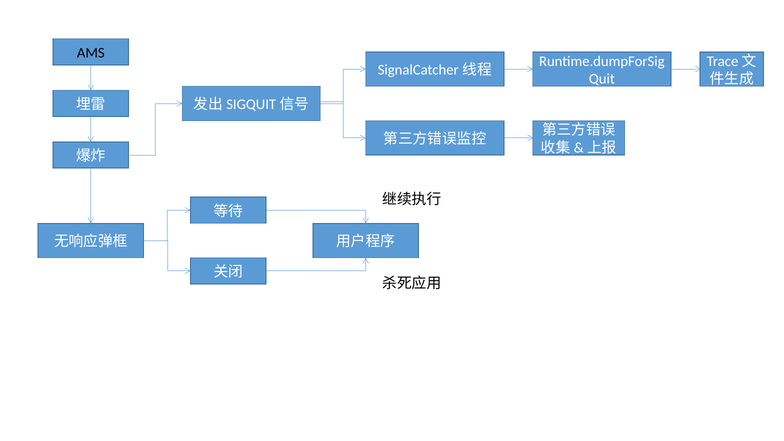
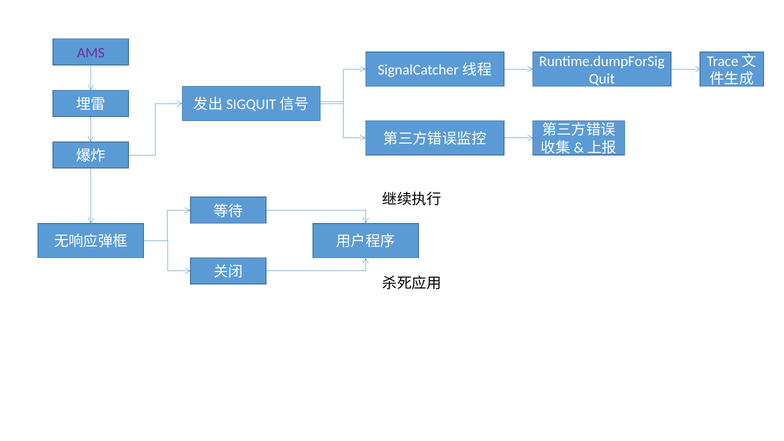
AMS colour: black -> purple
